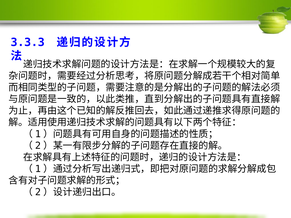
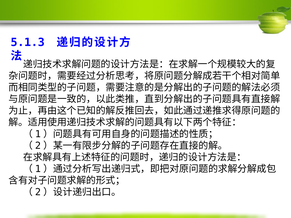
3.3.3: 3.3.3 -> 5.1.3
